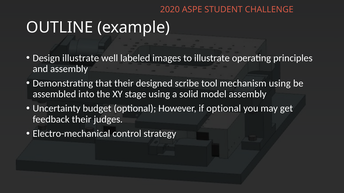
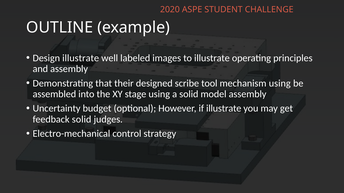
if optional: optional -> illustrate
feedback their: their -> solid
